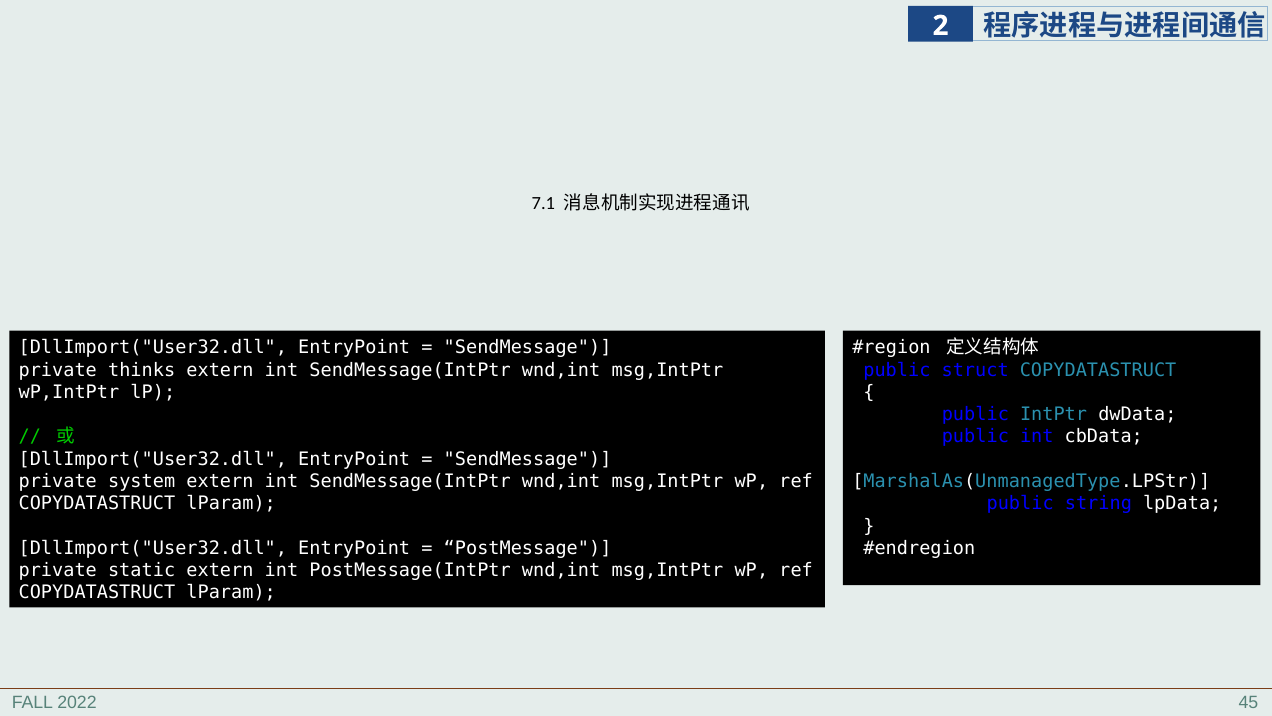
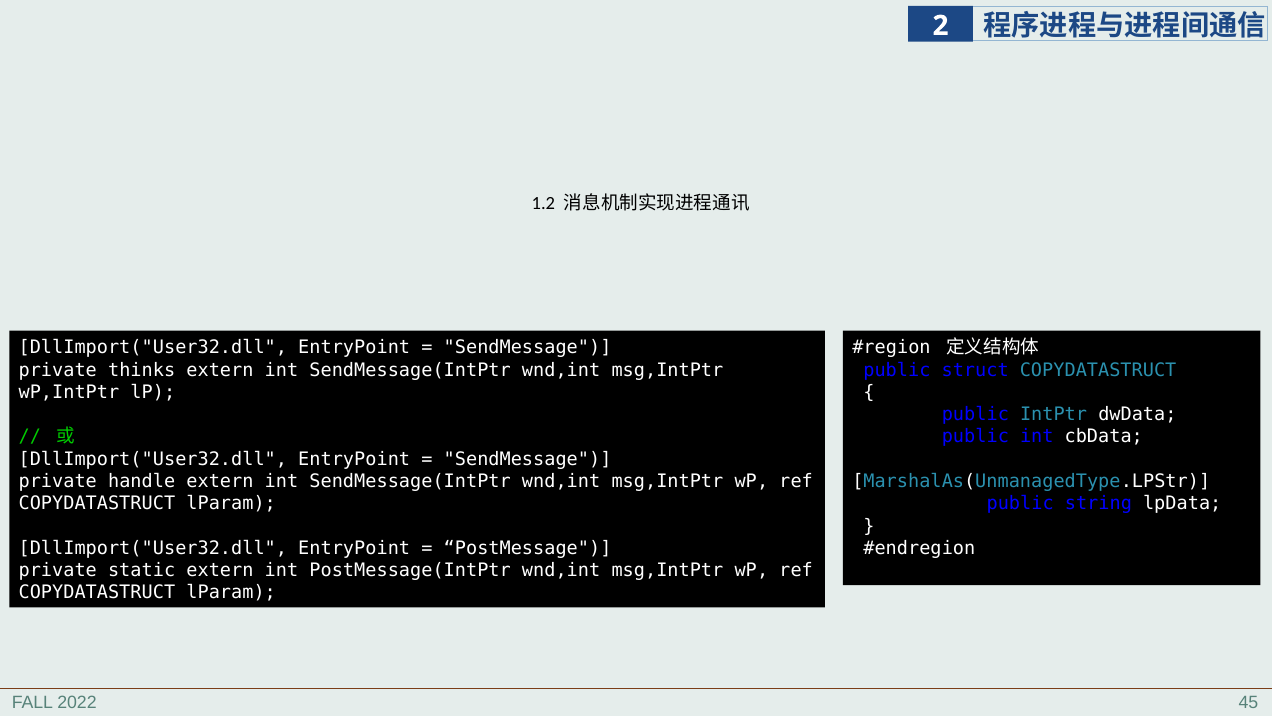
7.1: 7.1 -> 1.2
system: system -> handle
